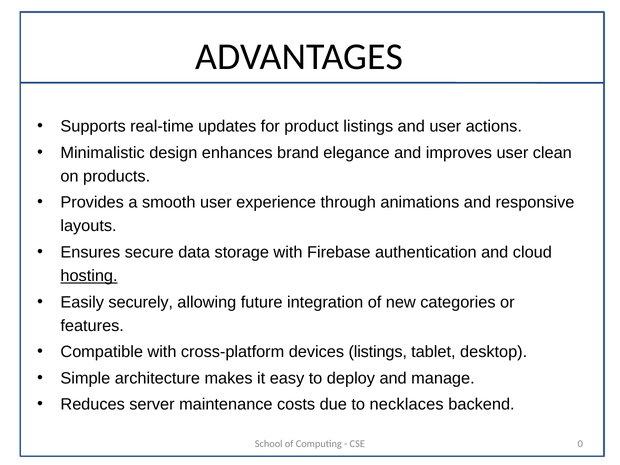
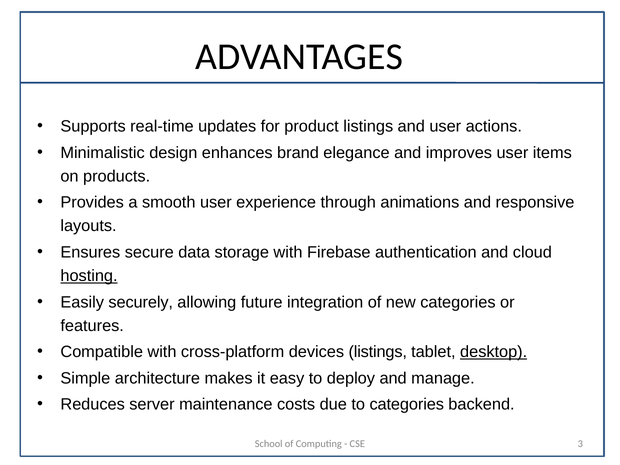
clean: clean -> items
desktop underline: none -> present
to necklaces: necklaces -> categories
0: 0 -> 3
